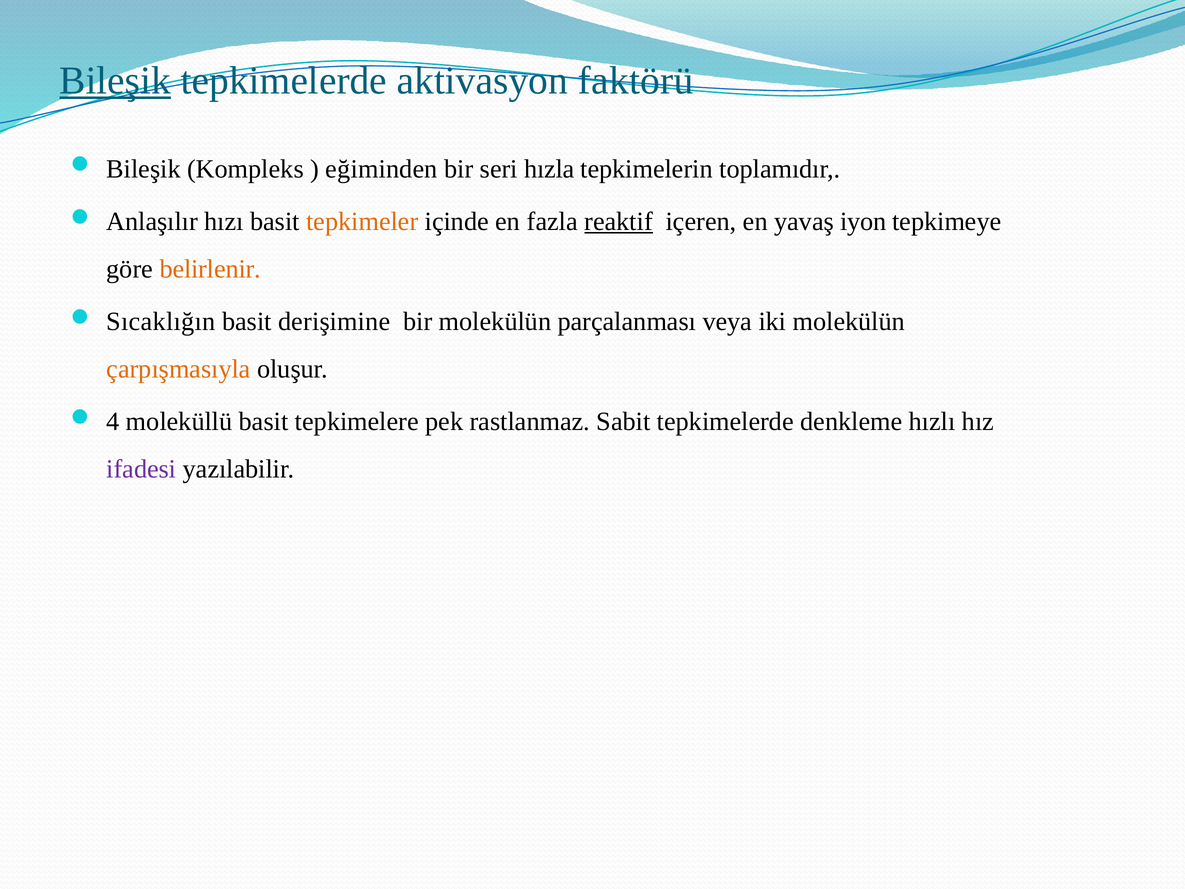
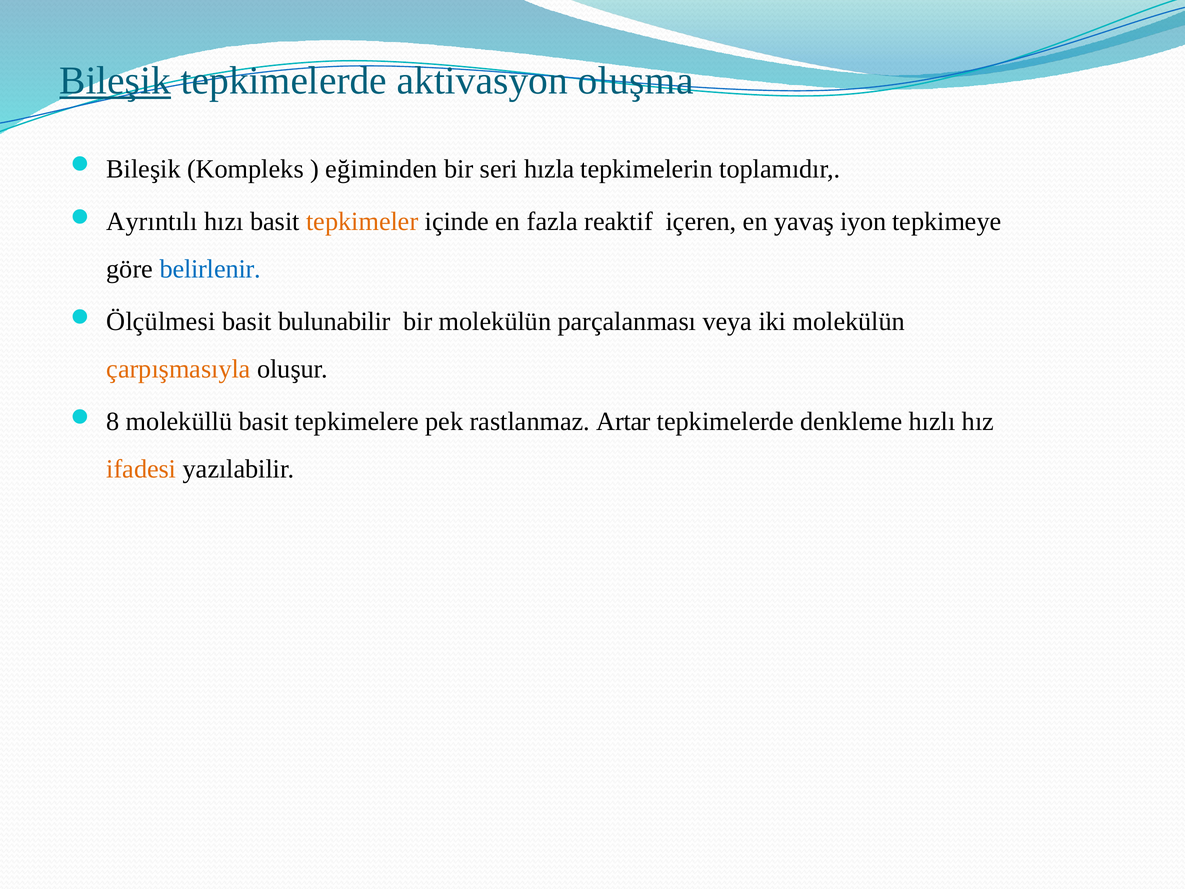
faktörü: faktörü -> oluşma
Anlaşılır: Anlaşılır -> Ayrıntılı
reaktif underline: present -> none
belirlenir colour: orange -> blue
Sıcaklığın: Sıcaklığın -> Ölçülmesi
derişimine: derişimine -> bulunabilir
4: 4 -> 8
Sabit: Sabit -> Artar
ifadesi colour: purple -> orange
